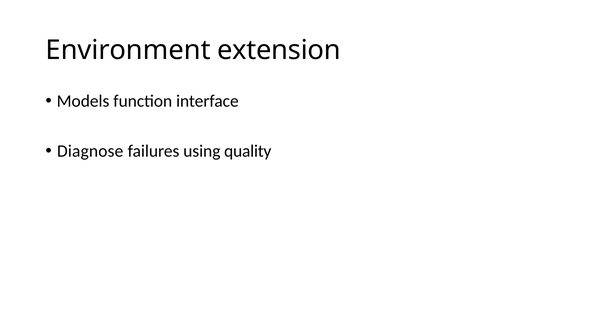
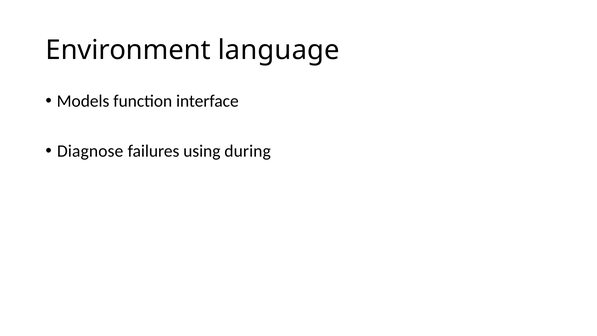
extension: extension -> language
quality: quality -> during
